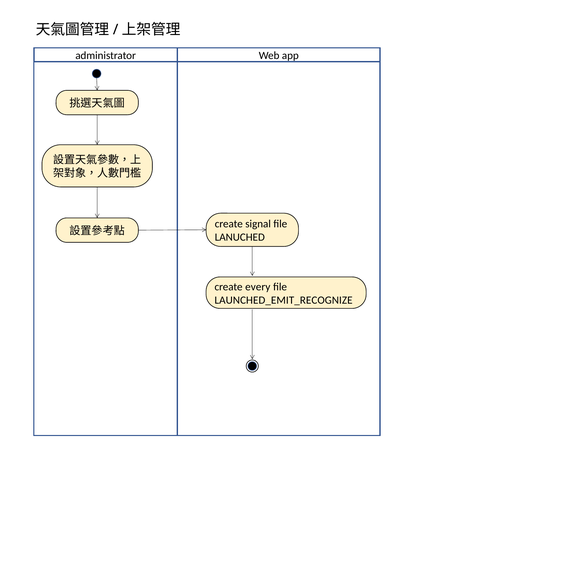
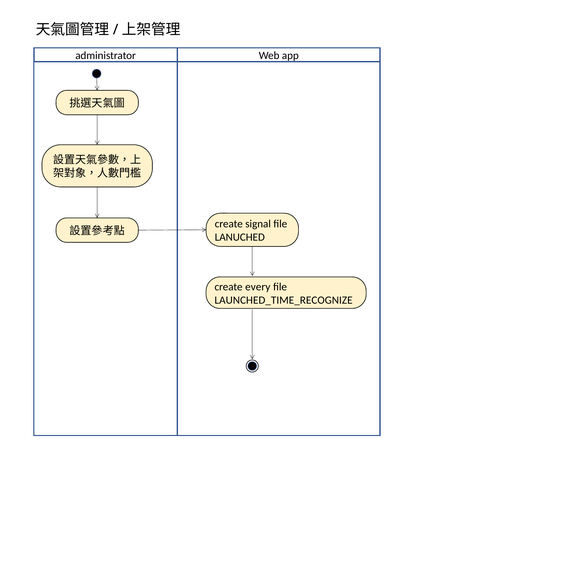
LAUNCHED_EMIT_RECOGNIZE: LAUNCHED_EMIT_RECOGNIZE -> LAUNCHED_TIME_RECOGNIZE
